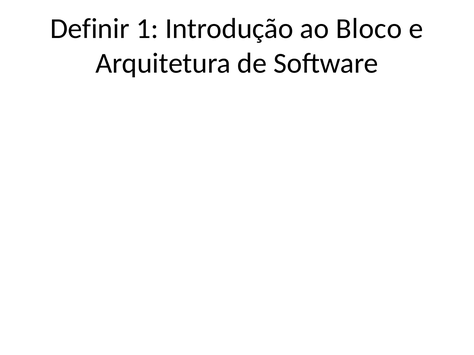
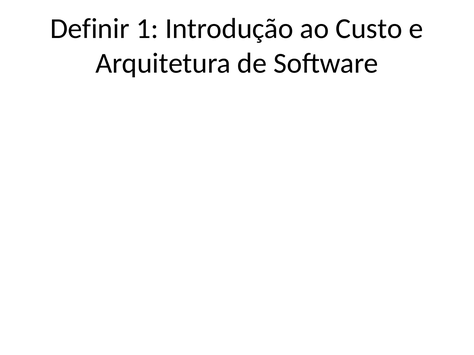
Bloco: Bloco -> Custo
